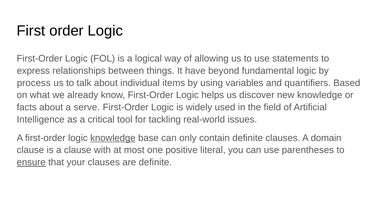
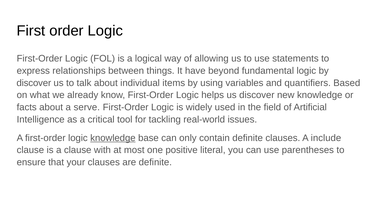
process at (34, 83): process -> discover
domain: domain -> include
ensure underline: present -> none
